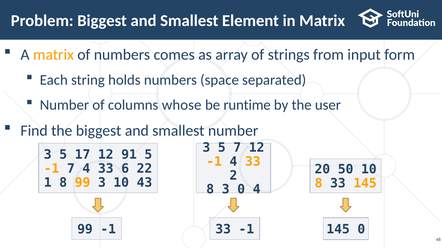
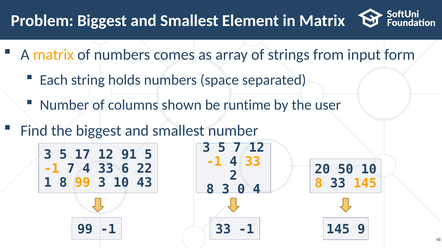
whose: whose -> shown
145 0: 0 -> 9
